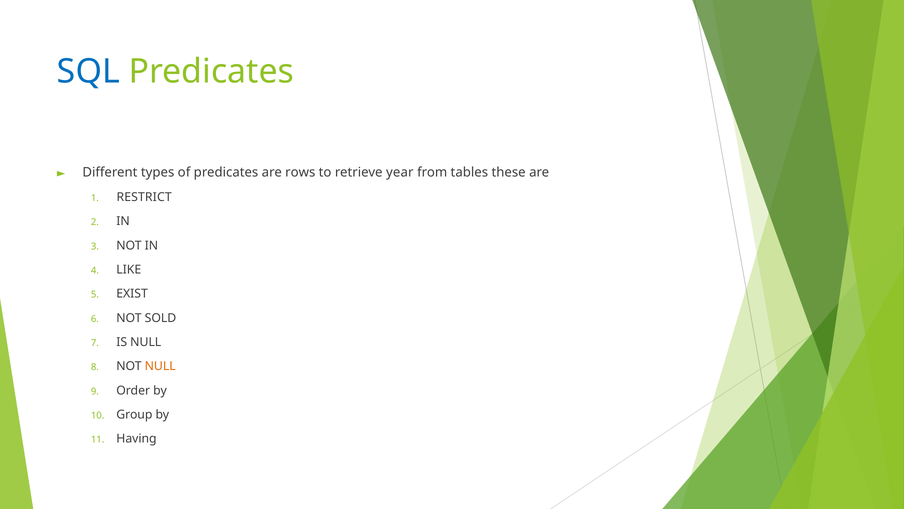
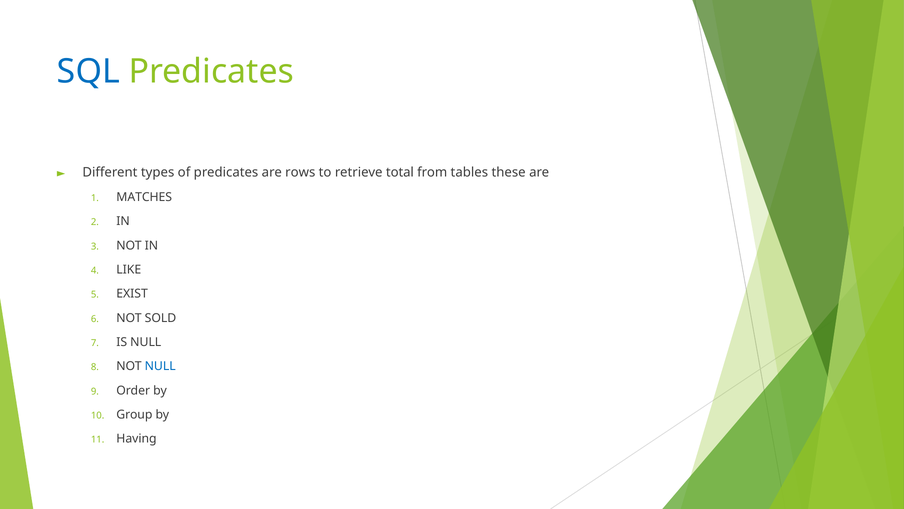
year: year -> total
RESTRICT: RESTRICT -> MATCHES
NULL at (160, 366) colour: orange -> blue
